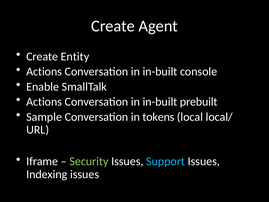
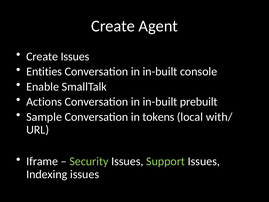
Create Entity: Entity -> Issues
Actions at (44, 72): Actions -> Entities
local/: local/ -> with/
Support colour: light blue -> light green
